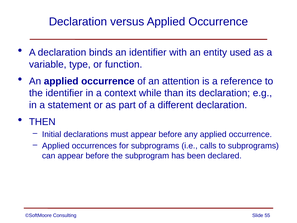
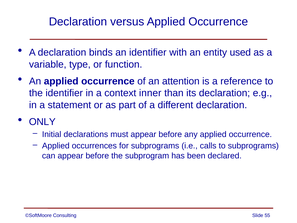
while: while -> inner
THEN: THEN -> ONLY
